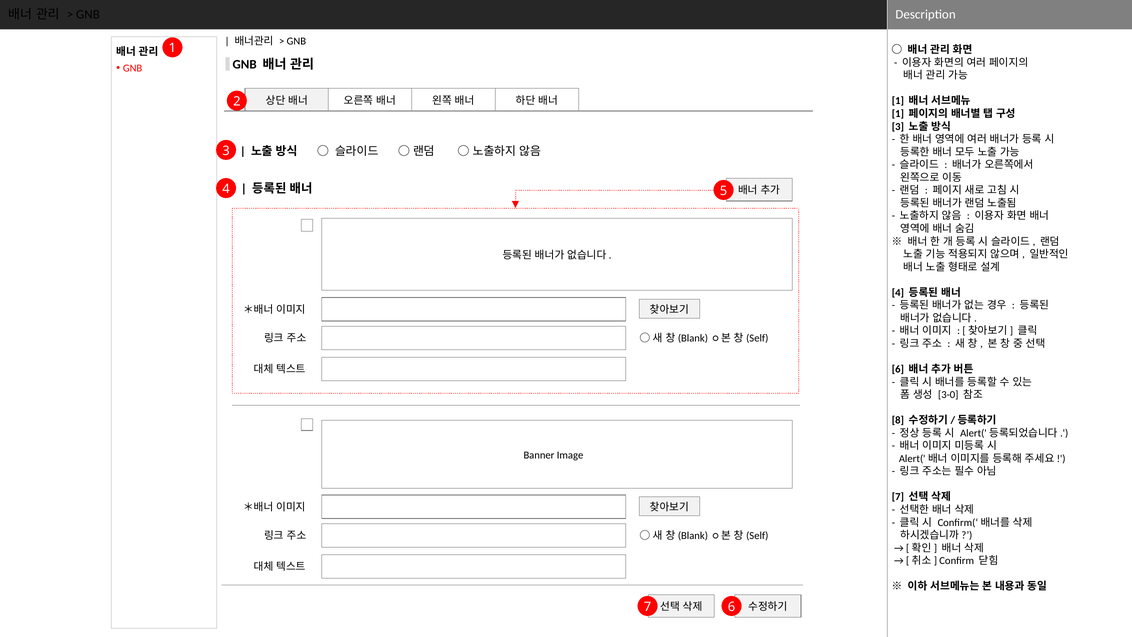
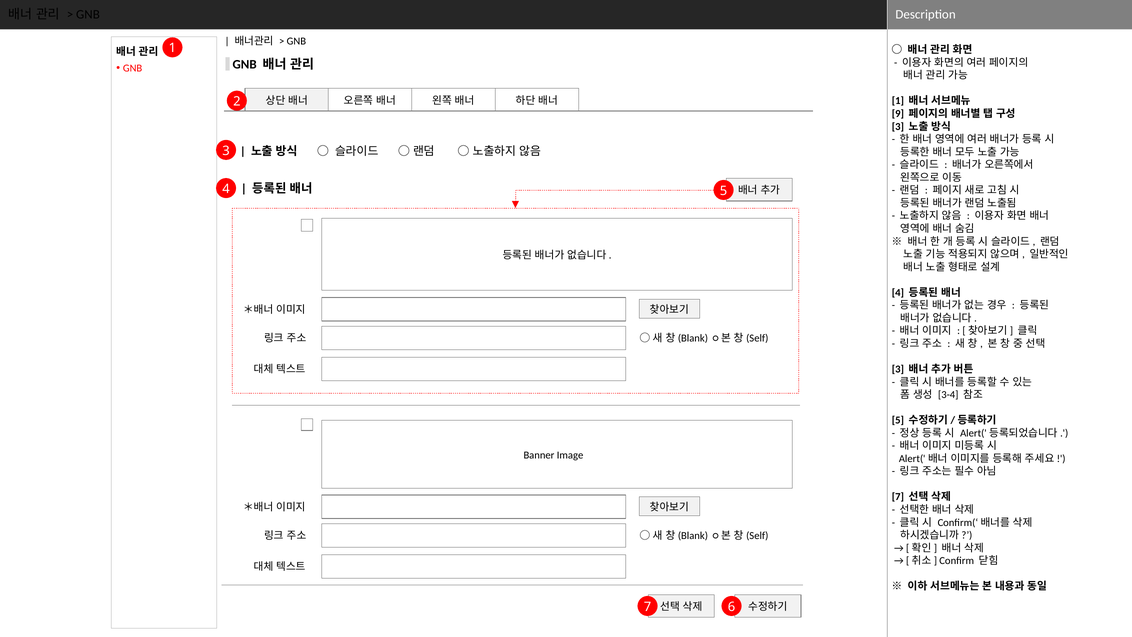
1 at (898, 114): 1 -> 9
6 at (898, 369): 6 -> 3
3-0: 3-0 -> 3-4
8 at (898, 420): 8 -> 5
